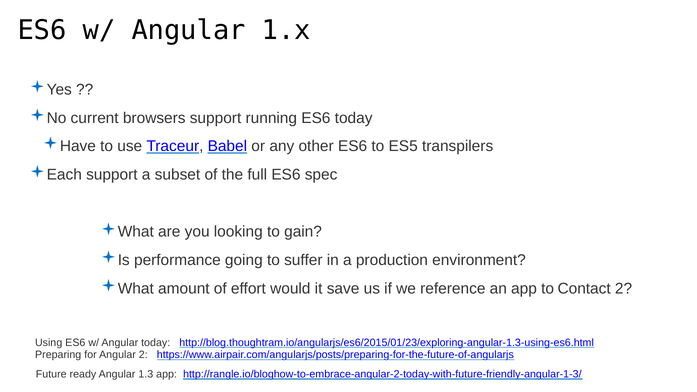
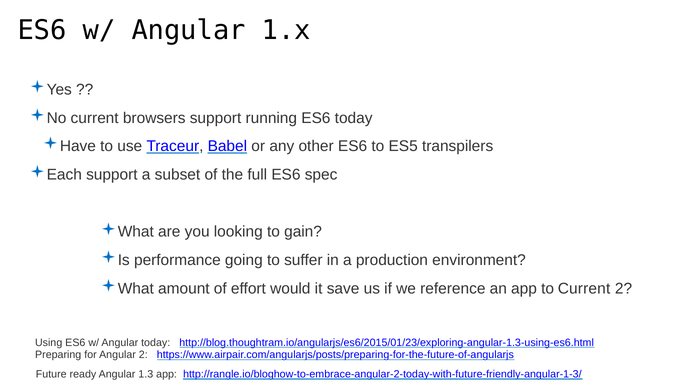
to Contact: Contact -> Current
